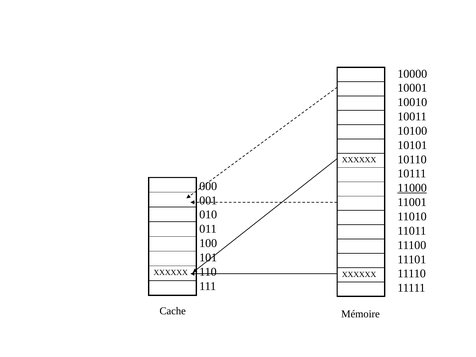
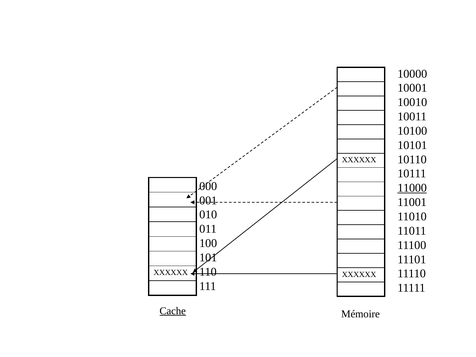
Cache underline: none -> present
